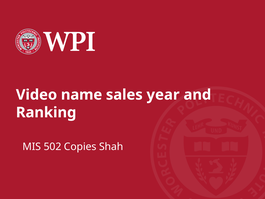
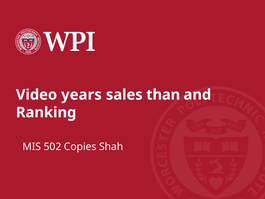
name: name -> years
year: year -> than
